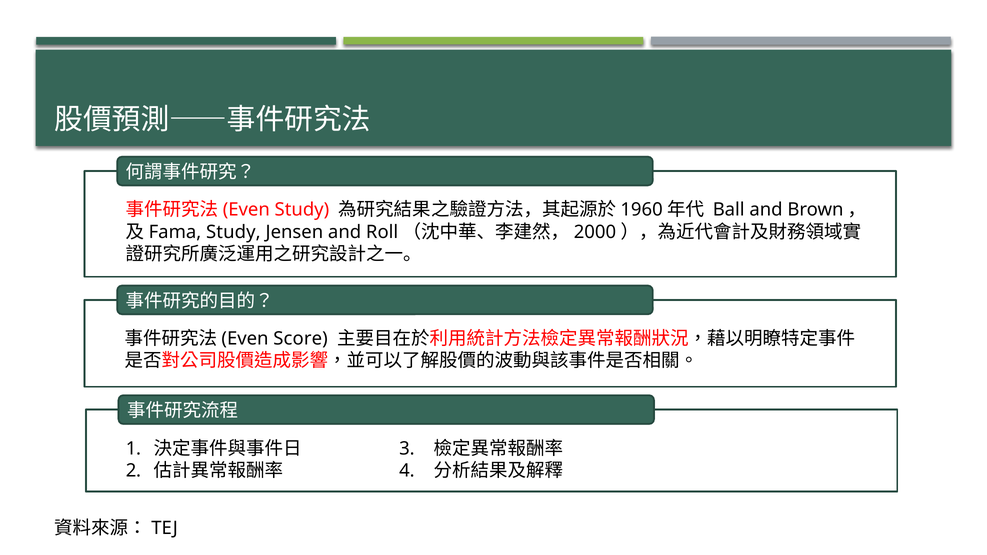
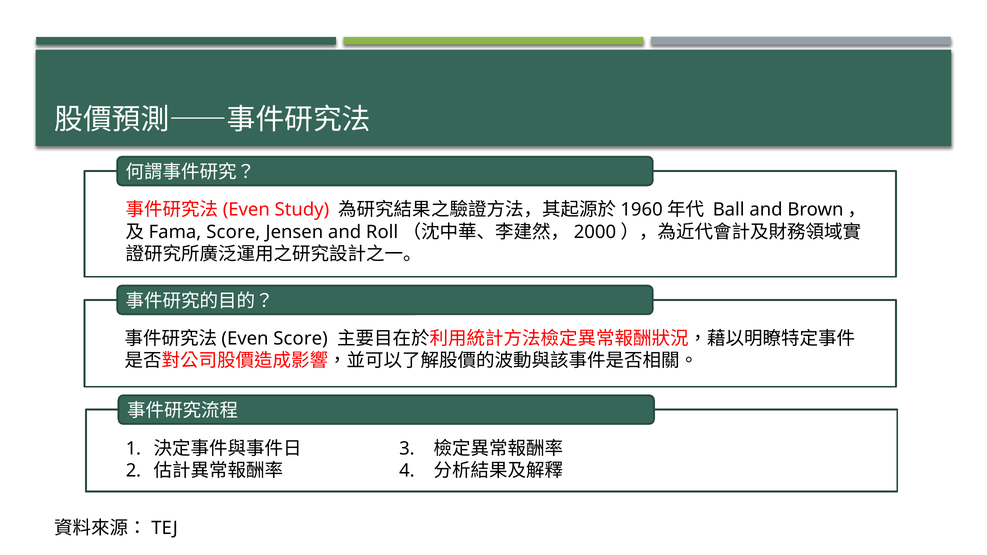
Study at (233, 232): Study -> Score
